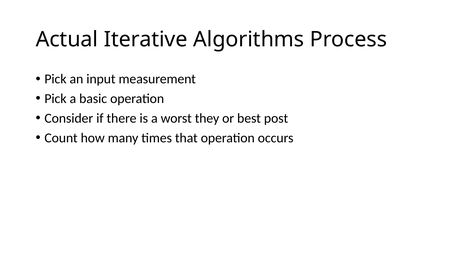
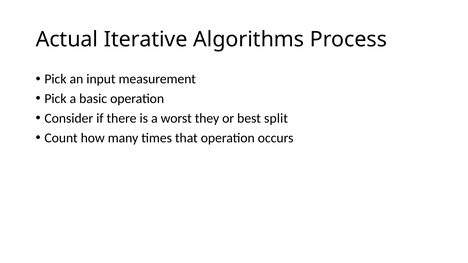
post: post -> split
